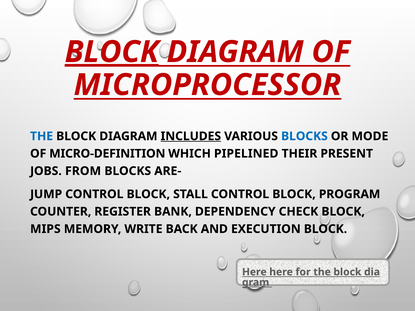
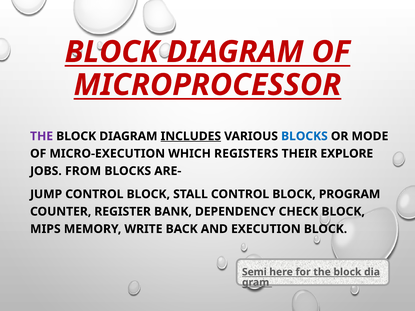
BLOCK at (112, 52) underline: present -> none
THE at (42, 136) colour: blue -> purple
MICRO-DEFINITION: MICRO-DEFINITION -> MICRO-EXECUTION
PIPELINED: PIPELINED -> REGISTERS
PRESENT: PRESENT -> EXPLORE
Here at (254, 272): Here -> Semi
